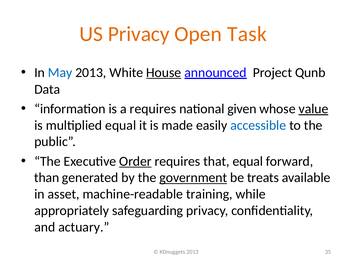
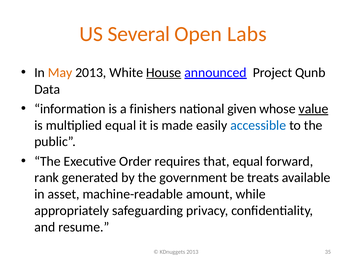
US Privacy: Privacy -> Several
Task: Task -> Labs
May colour: blue -> orange
a requires: requires -> finishers
Order underline: present -> none
than: than -> rank
government underline: present -> none
training: training -> amount
actuary: actuary -> resume
